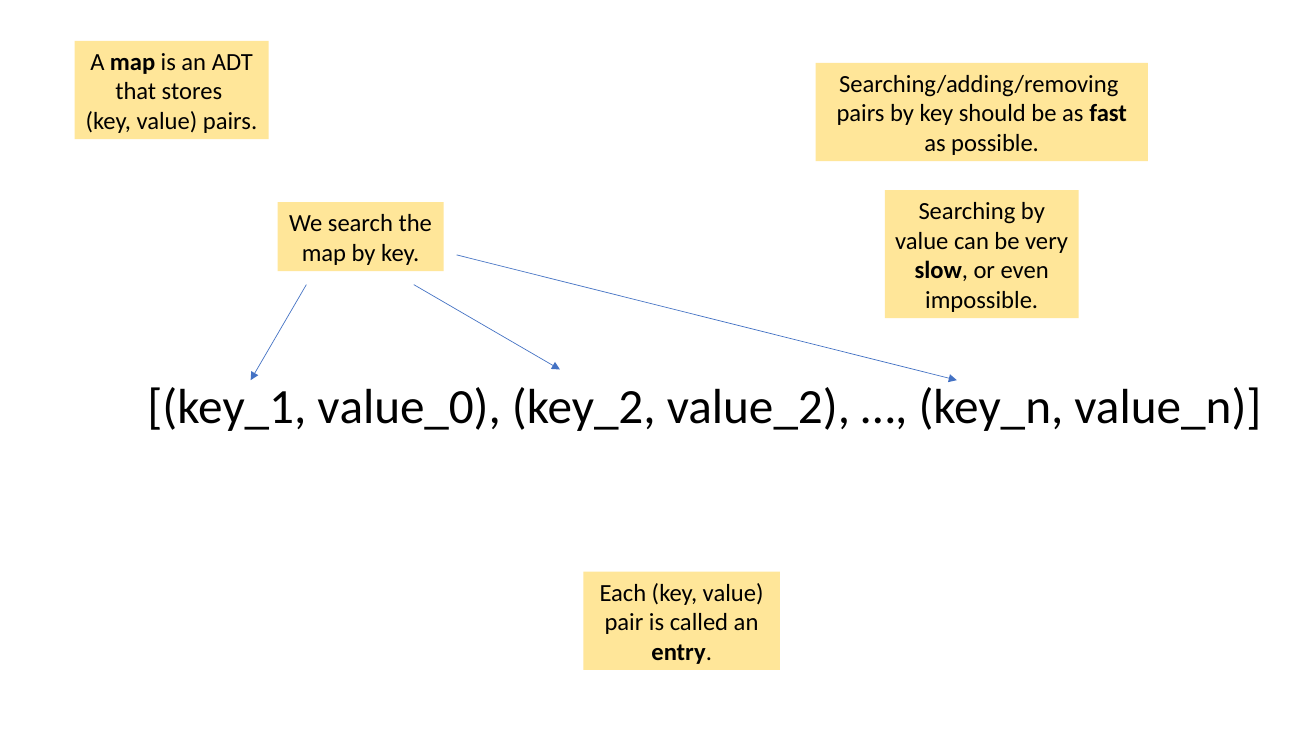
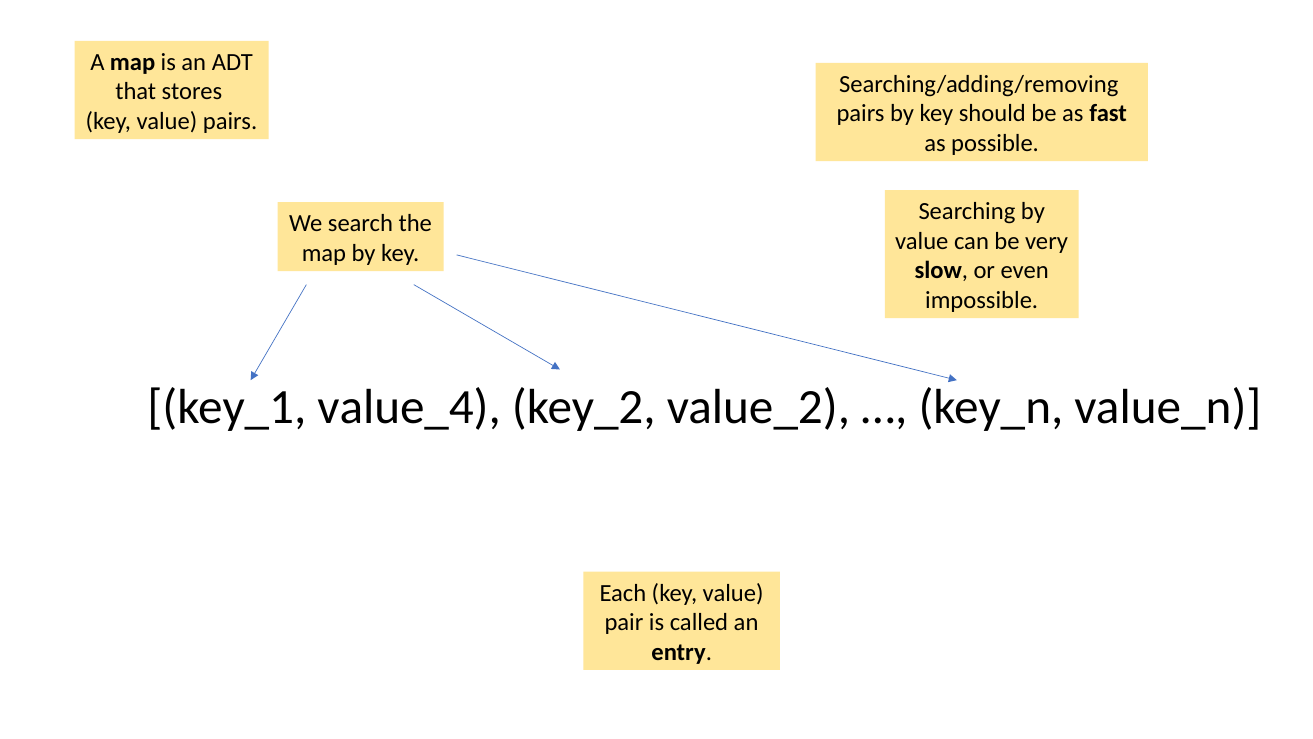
value_0: value_0 -> value_4
